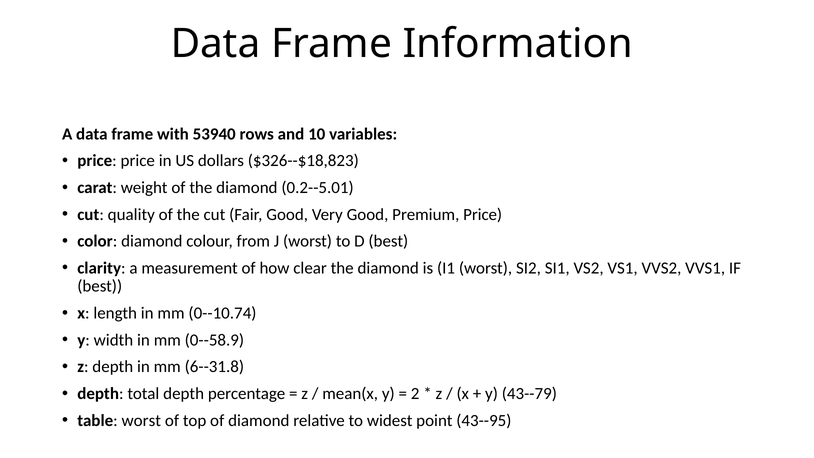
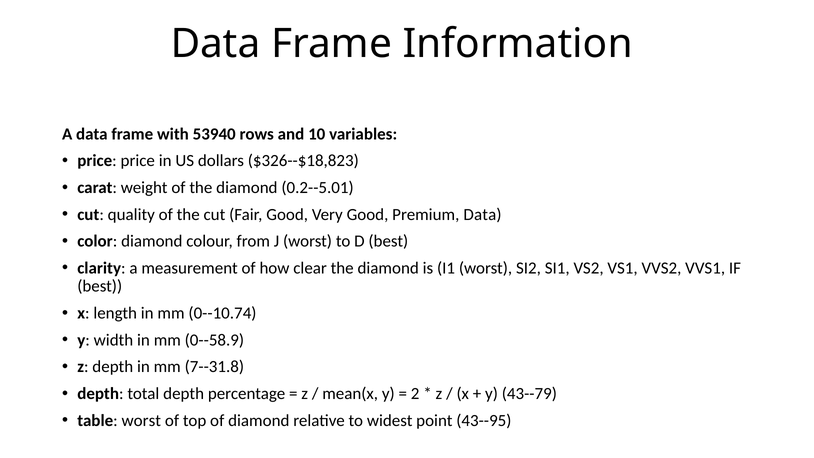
Premium Price: Price -> Data
6--31.8: 6--31.8 -> 7--31.8
